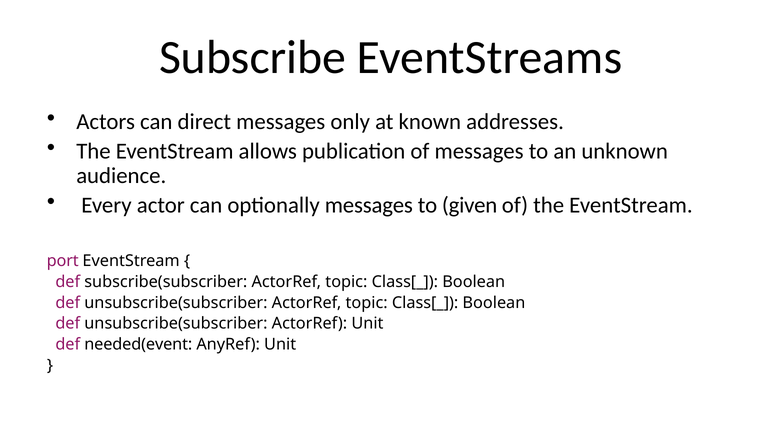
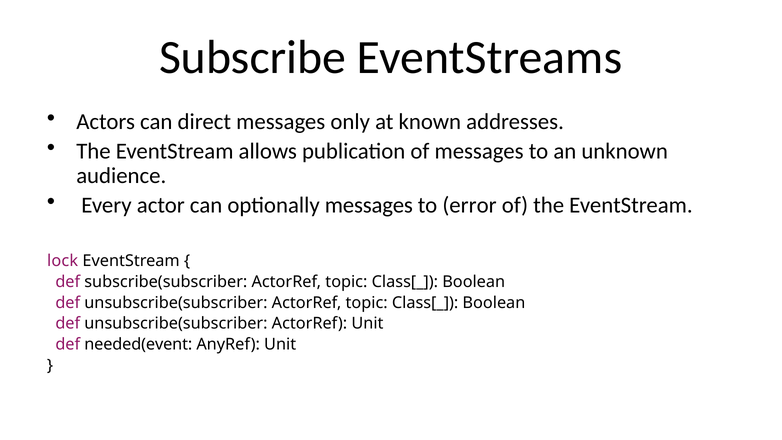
given: given -> error
port: port -> lock
